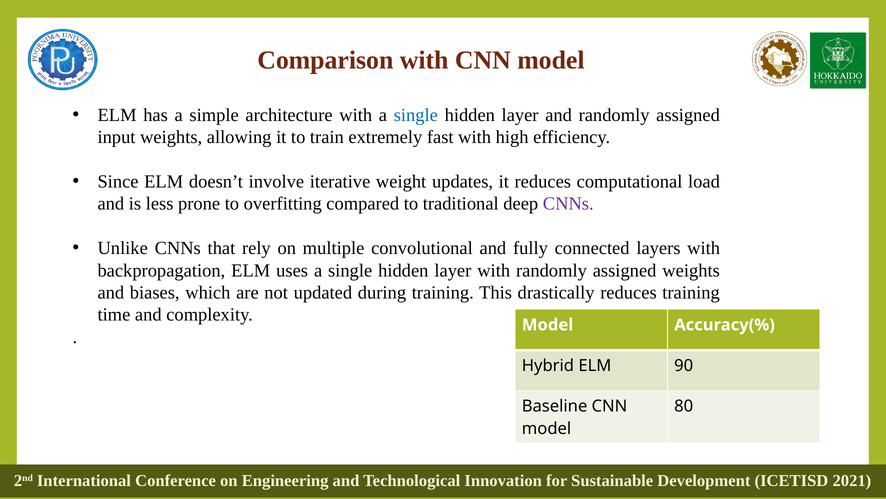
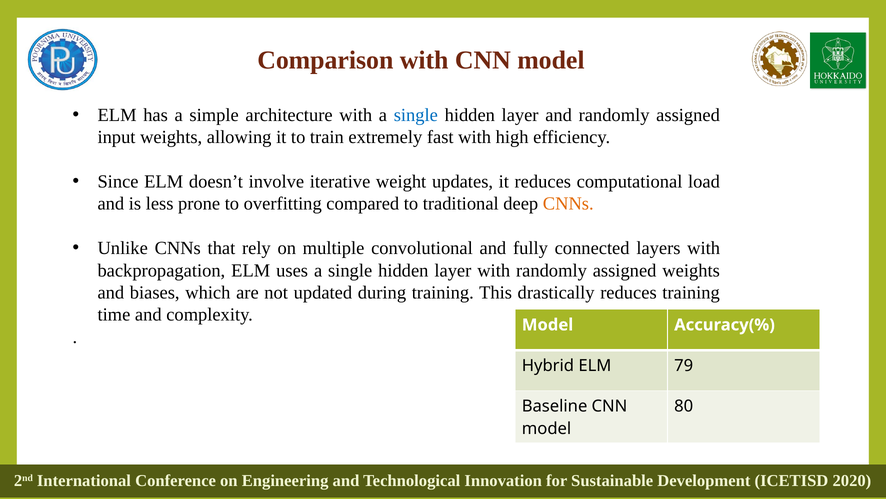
CNNs at (568, 204) colour: purple -> orange
90: 90 -> 79
2021: 2021 -> 2020
